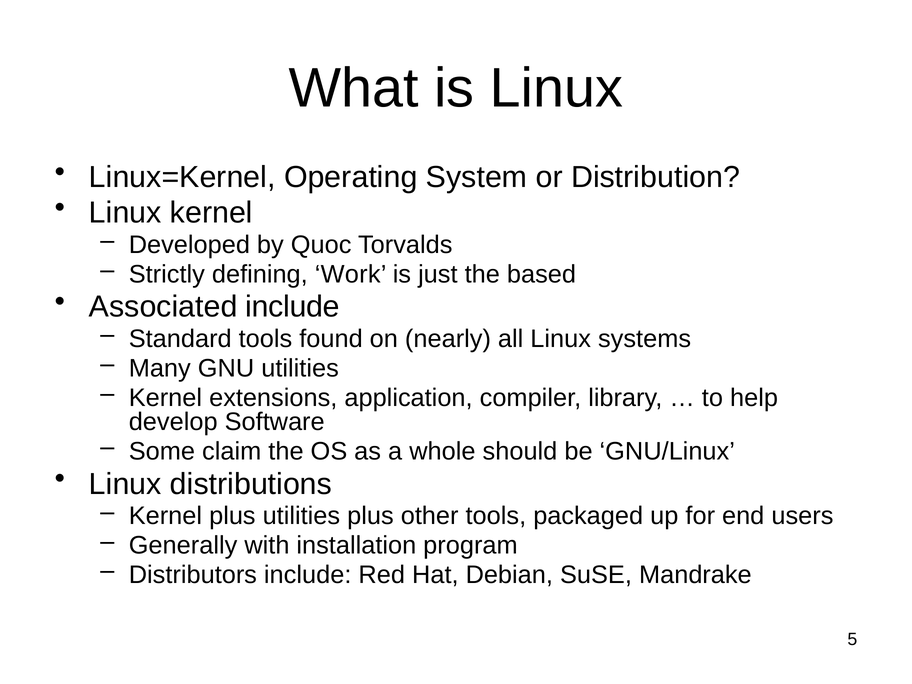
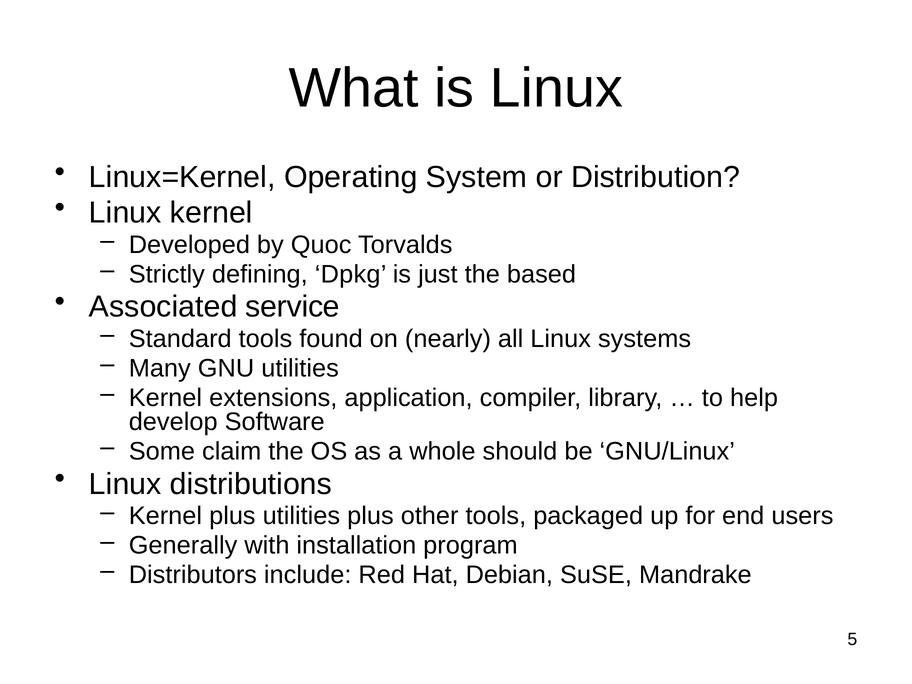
Work: Work -> Dpkg
Associated include: include -> service
